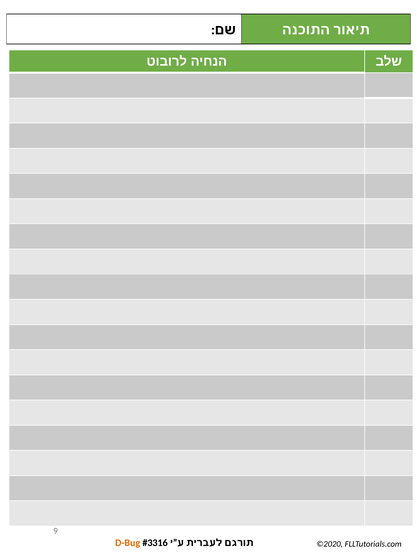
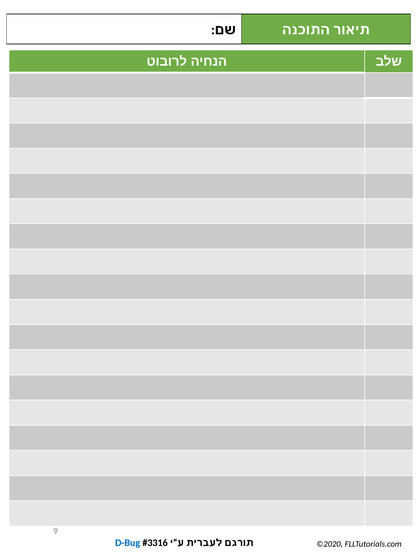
D-Bug colour: orange -> blue
